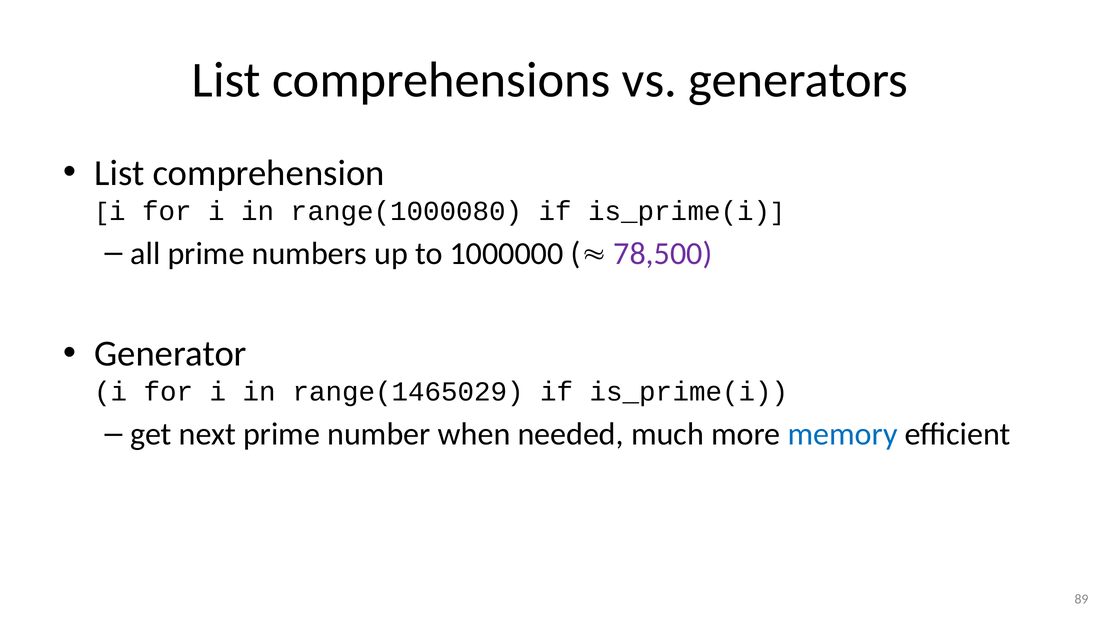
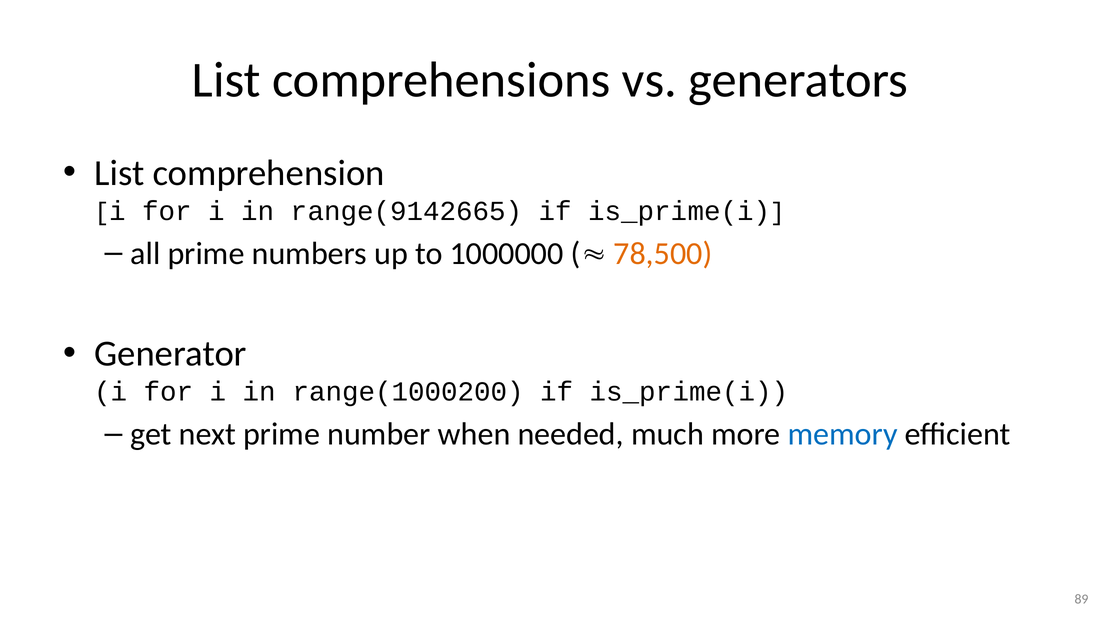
range(1000080: range(1000080 -> range(9142665
78,500 colour: purple -> orange
range(1465029: range(1465029 -> range(1000200
